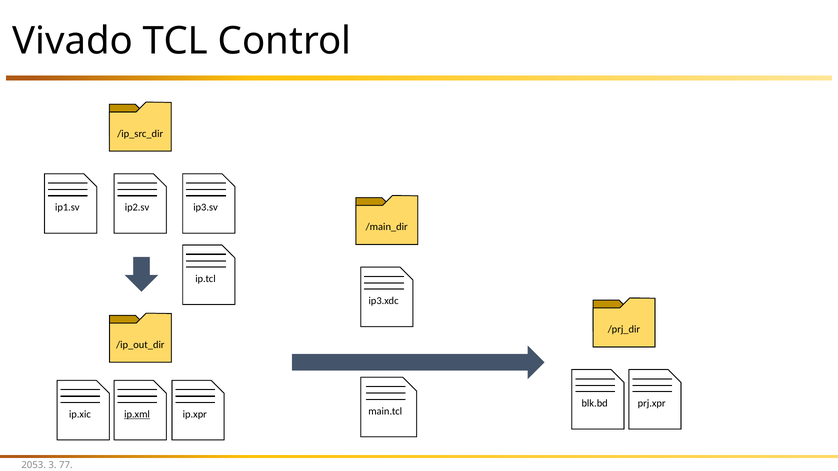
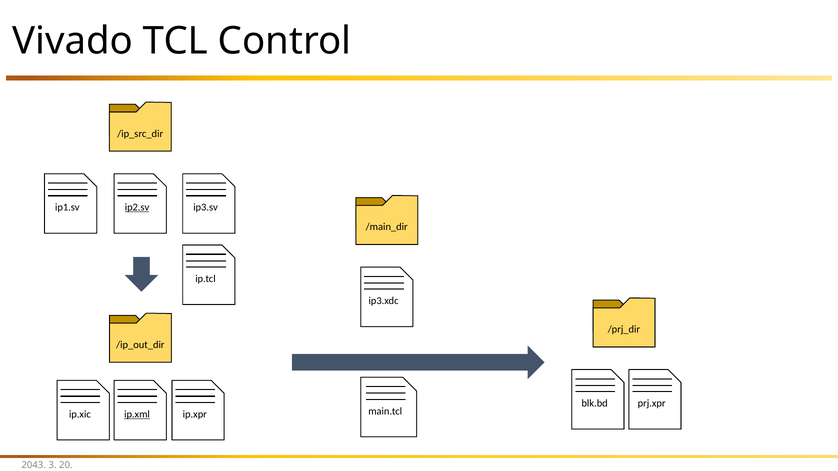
ip2.sv underline: none -> present
2053: 2053 -> 2043
77: 77 -> 20
